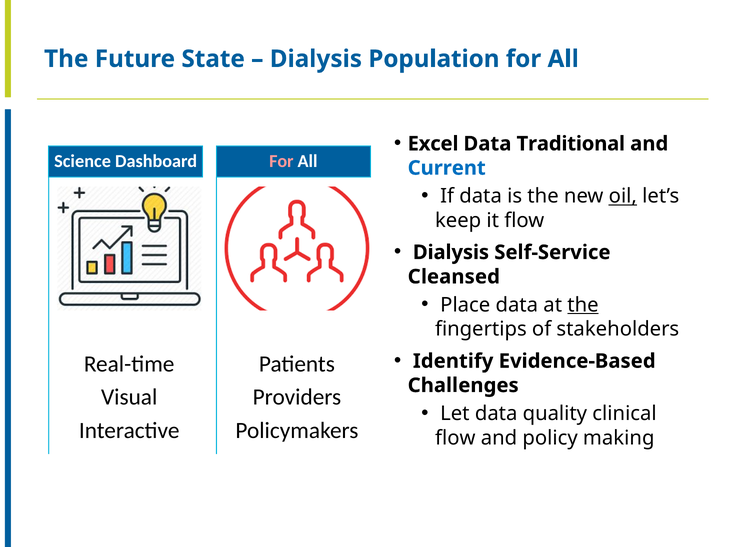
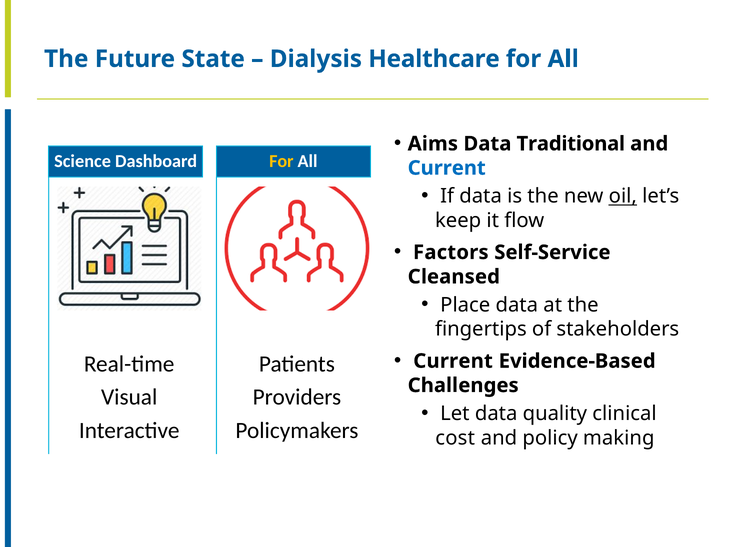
Population: Population -> Healthcare
Excel: Excel -> Aims
For at (281, 161) colour: pink -> yellow
Dialysis at (451, 252): Dialysis -> Factors
the at (583, 305) underline: present -> none
Identify at (453, 361): Identify -> Current
flow at (455, 438): flow -> cost
